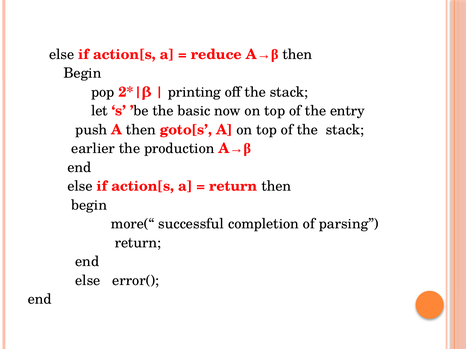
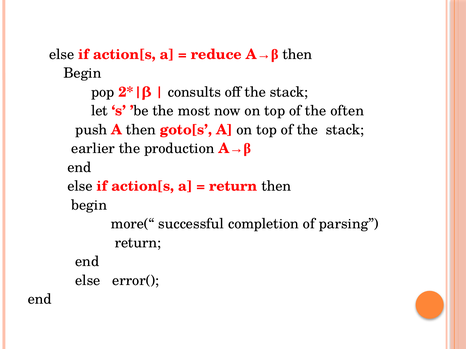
printing: printing -> consults
basic: basic -> most
entry: entry -> often
